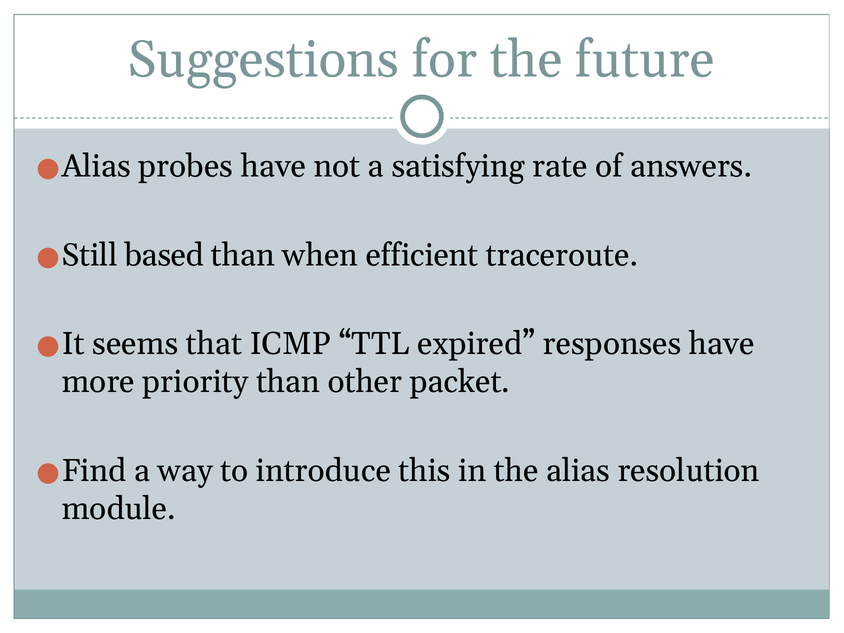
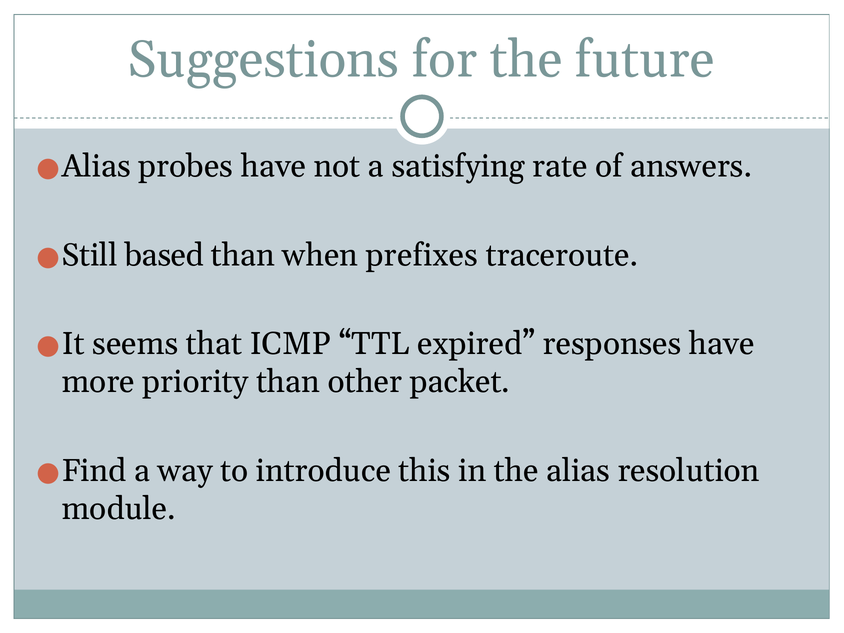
efficient: efficient -> prefixes
